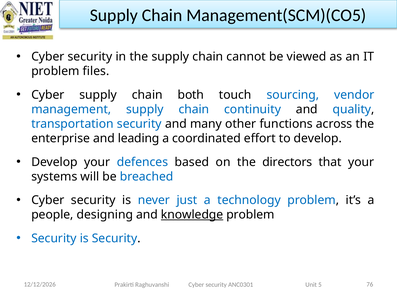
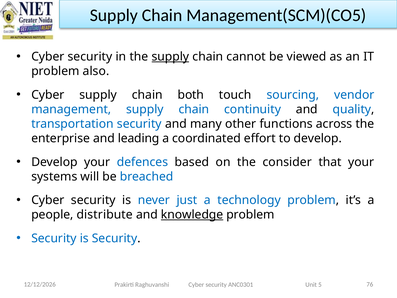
supply at (170, 57) underline: none -> present
files: files -> also
directors: directors -> consider
designing: designing -> distribute
